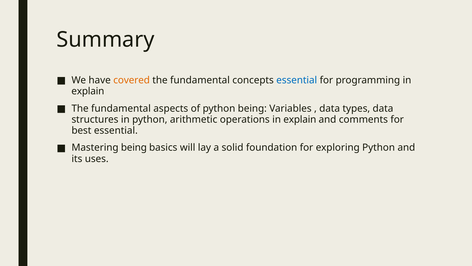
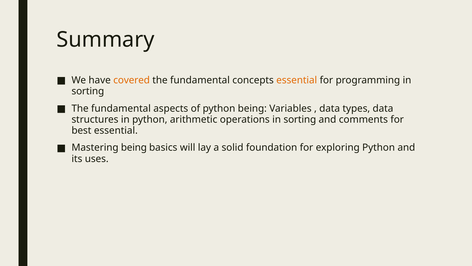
essential at (297, 80) colour: blue -> orange
explain at (88, 91): explain -> sorting
operations in explain: explain -> sorting
